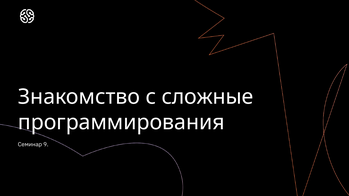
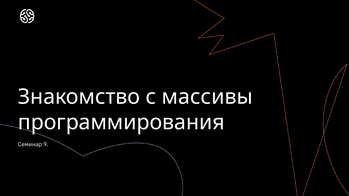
сложные: сложные -> массивы
